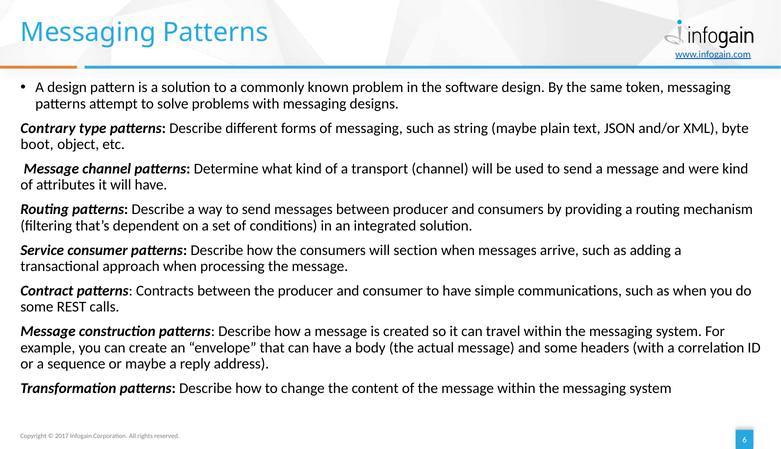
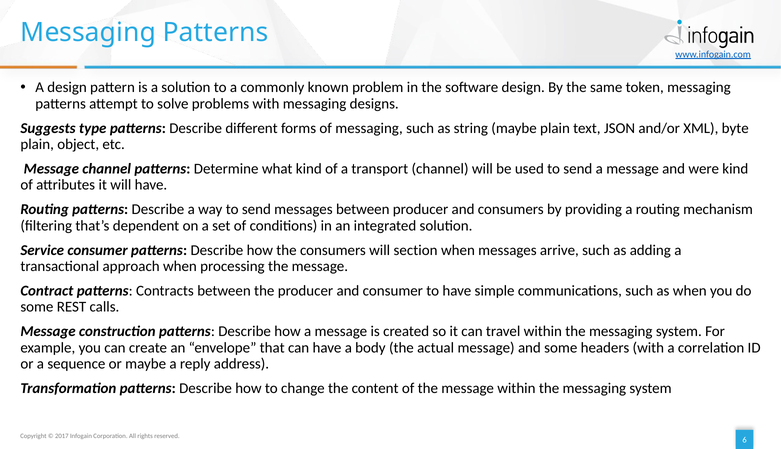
Contrary: Contrary -> Suggests
boot at (37, 144): boot -> plain
